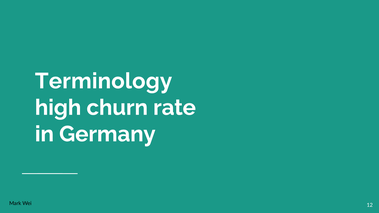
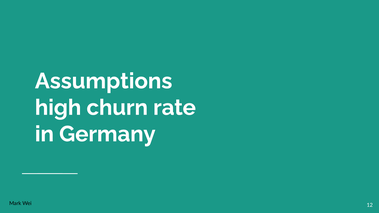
Terminology: Terminology -> Assumptions
